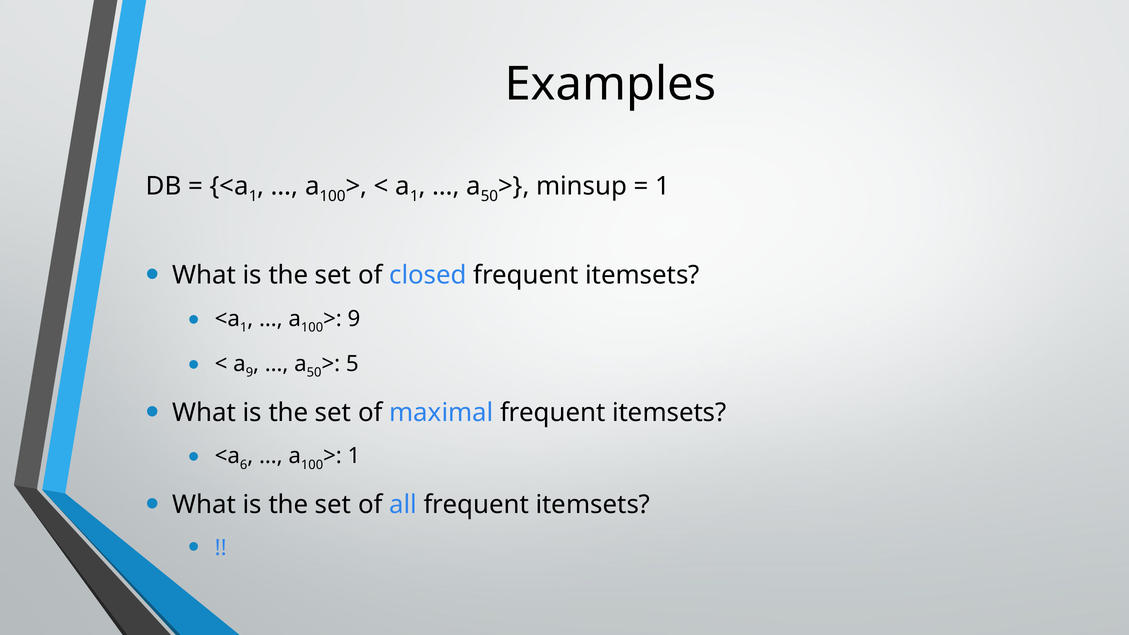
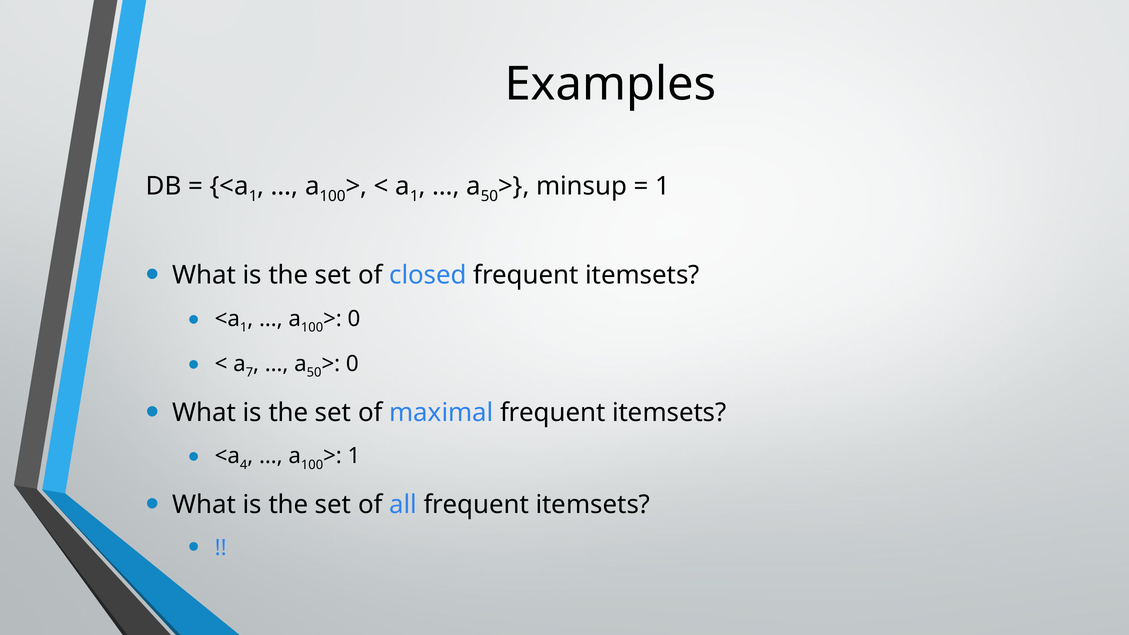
9 at (354, 319): 9 -> 0
9 at (249, 373): 9 -> 7
5 at (352, 364): 5 -> 0
6: 6 -> 4
